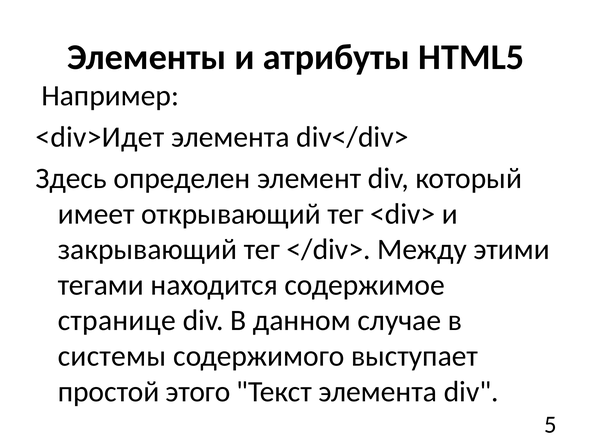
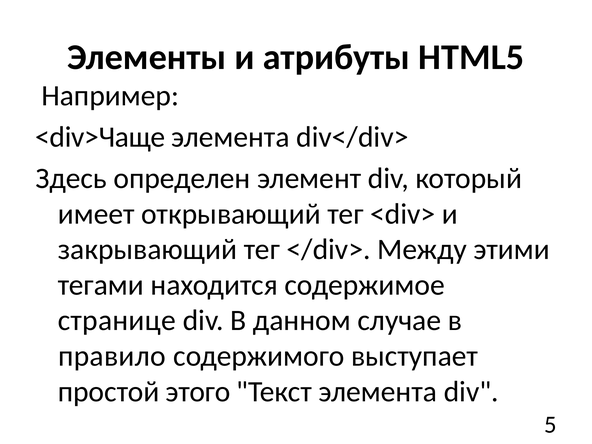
<div>Идет: <div>Идет -> <div>Чаще
системы: системы -> правило
